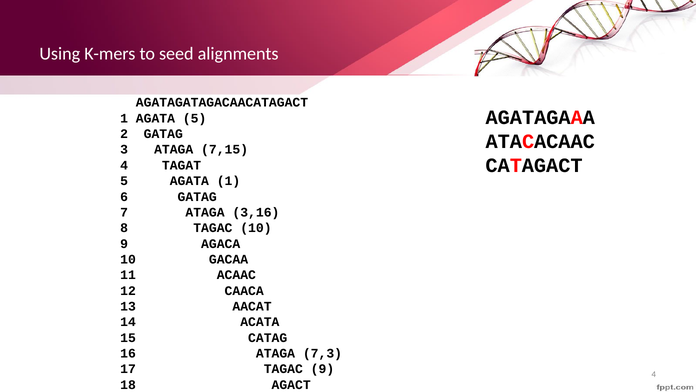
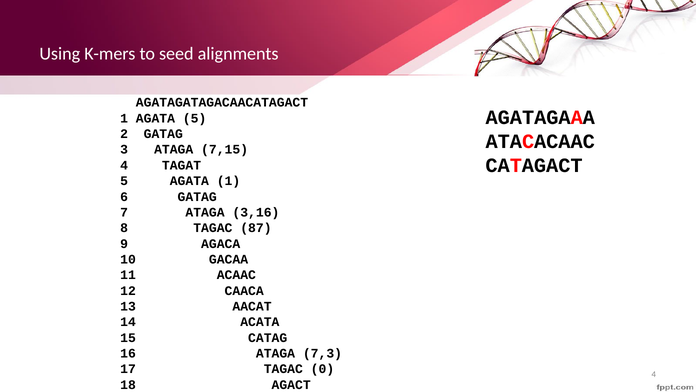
TAGAC 10: 10 -> 87
TAGAC 9: 9 -> 0
